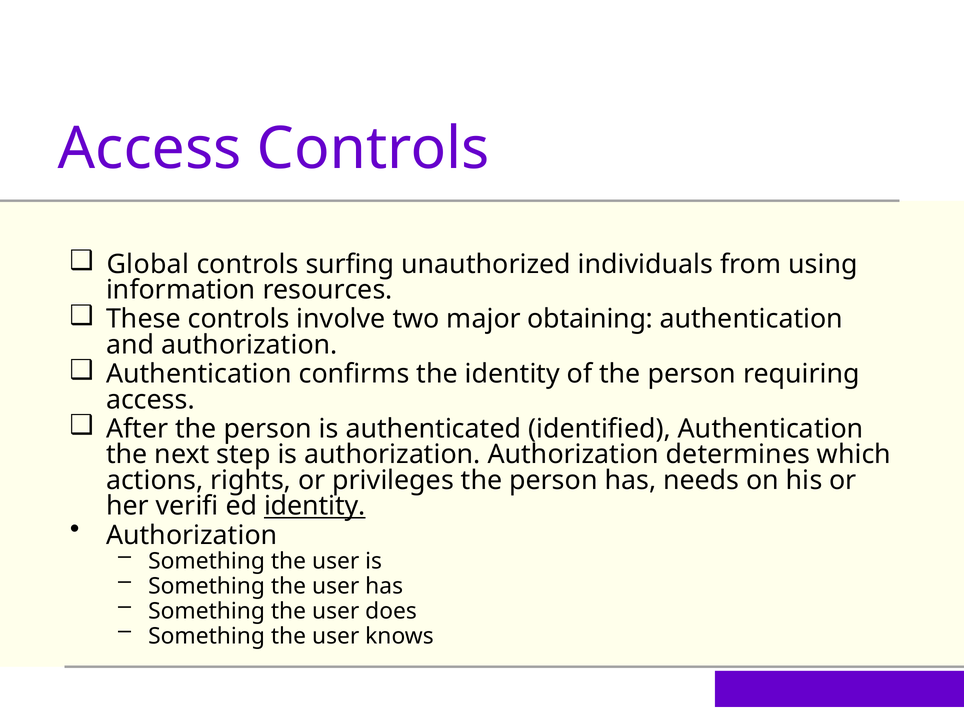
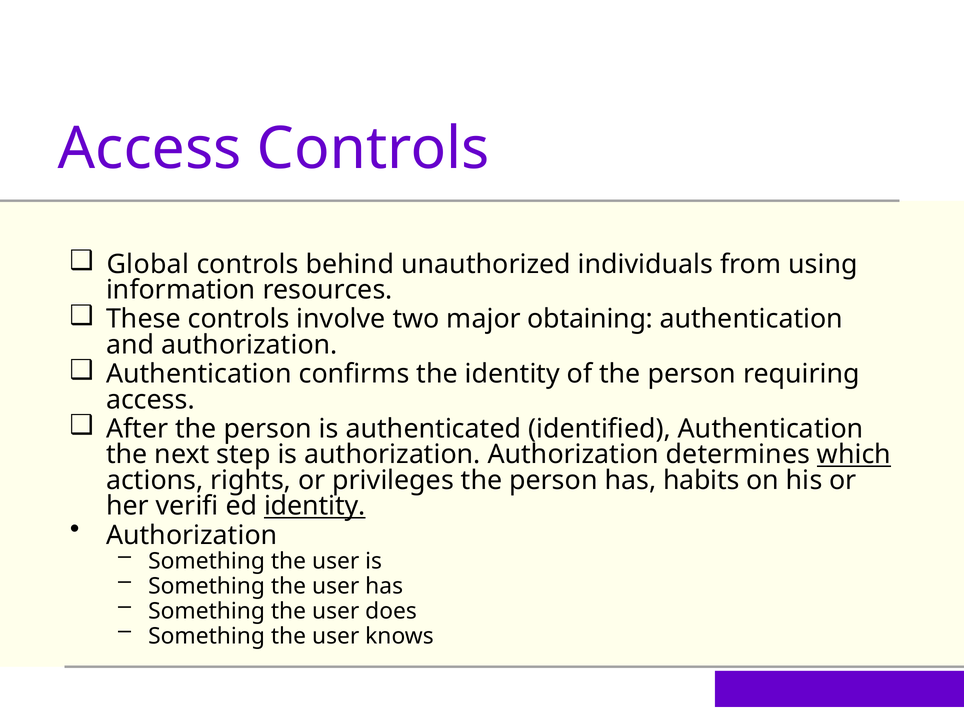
surfing: surfing -> behind
which underline: none -> present
needs: needs -> habits
